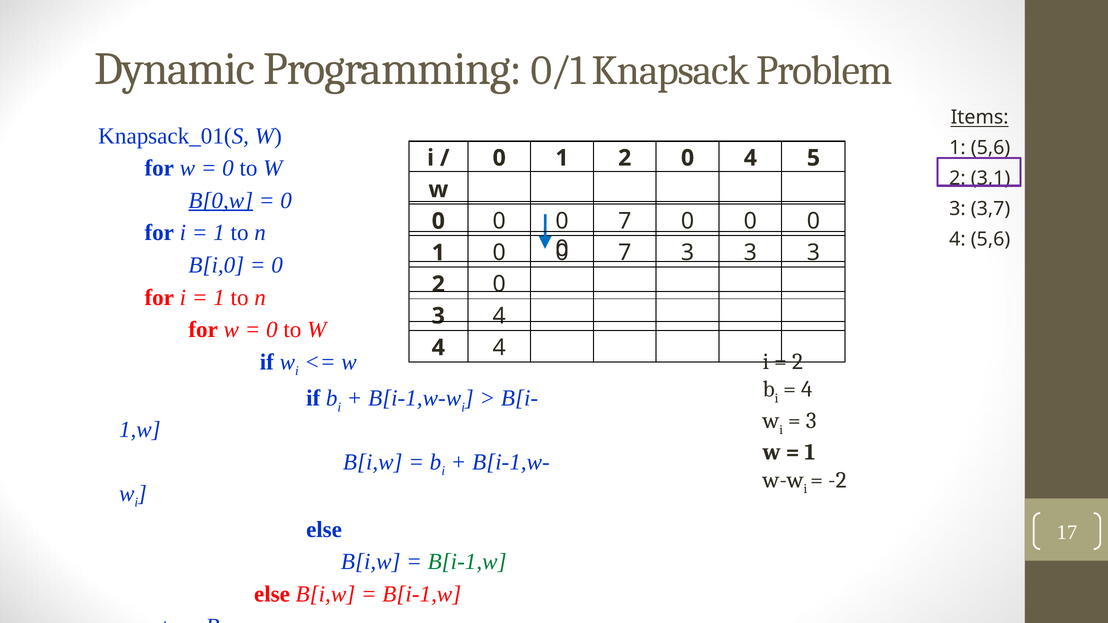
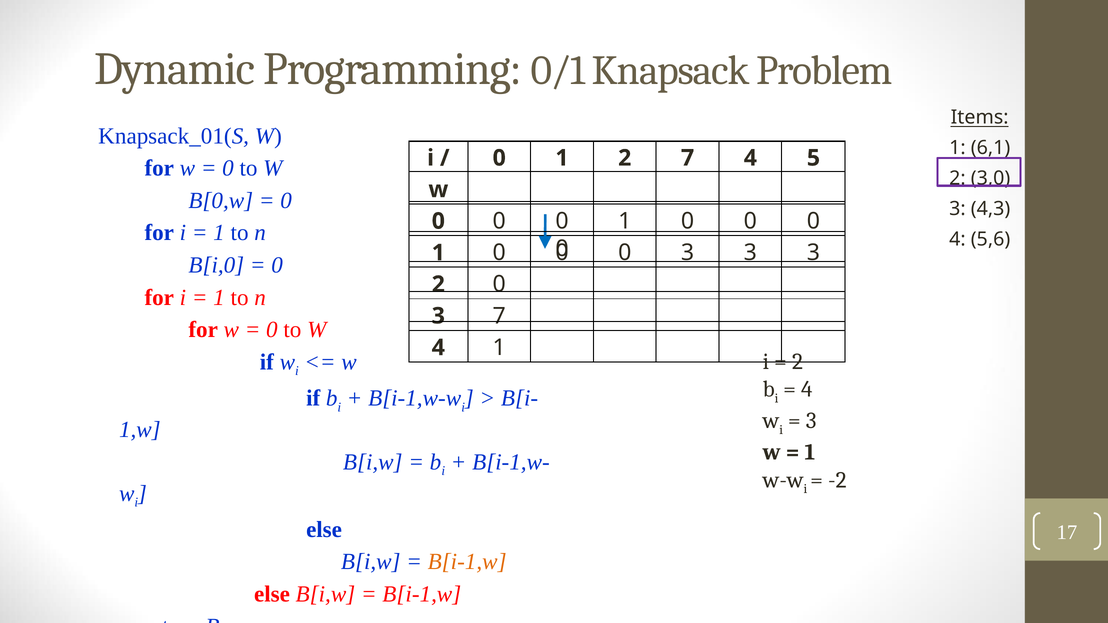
1 5,6: 5,6 -> 6,1
1 2 0: 0 -> 7
3,1: 3,1 -> 3,0
B[0,w underline: present -> none
3,7: 3,7 -> 4,3
7 at (625, 221): 7 -> 1
7 at (625, 253): 7 -> 0
3 4: 4 -> 7
4 at (499, 348): 4 -> 1
B[i-1,w at (467, 562) colour: green -> orange
